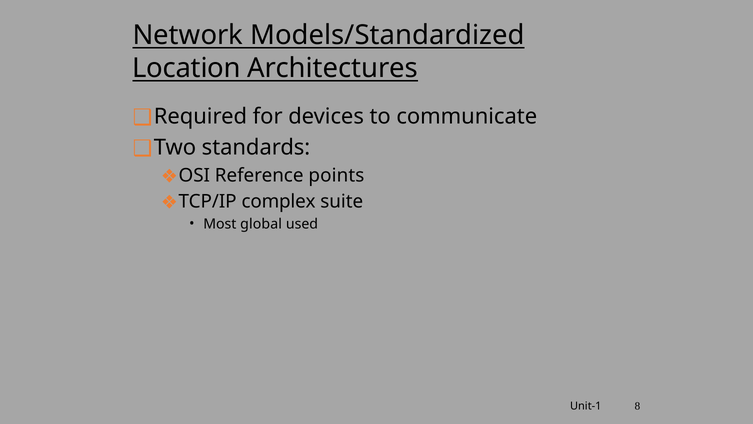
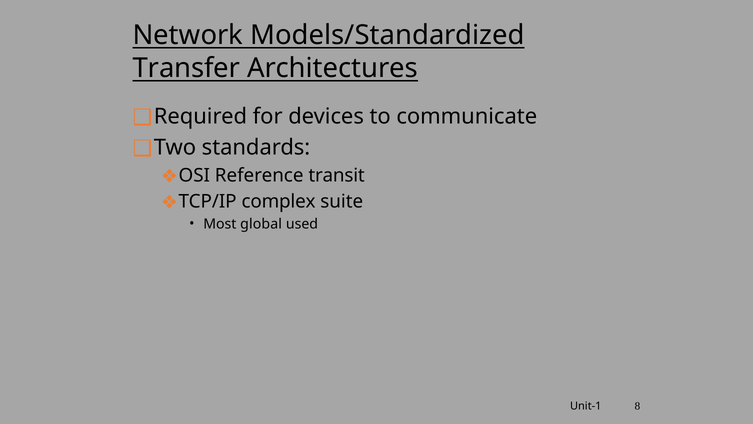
Location: Location -> Transfer
points: points -> transit
